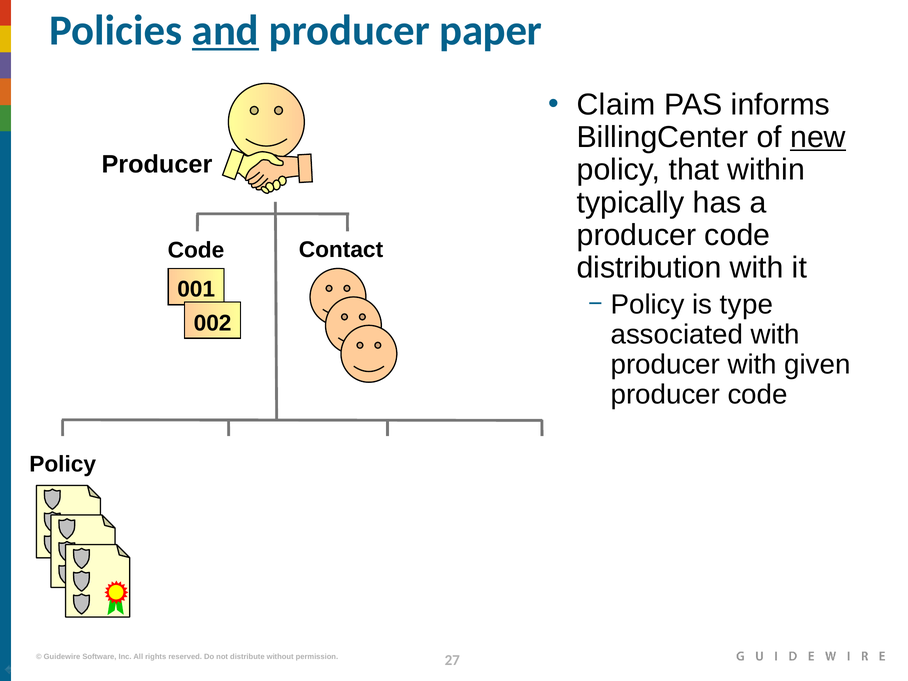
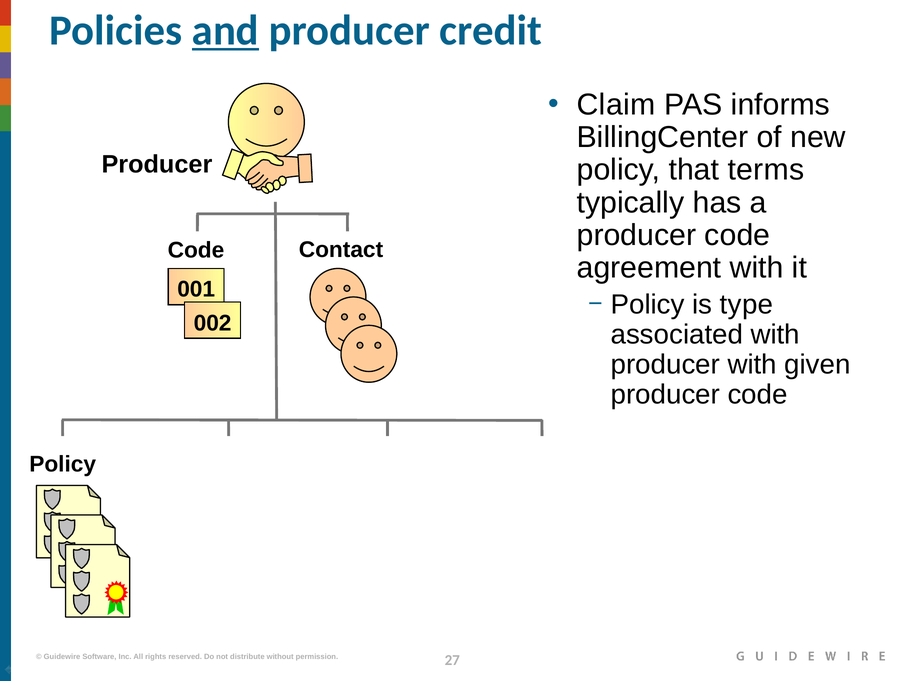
paper: paper -> credit
new underline: present -> none
within: within -> terms
distribution: distribution -> agreement
